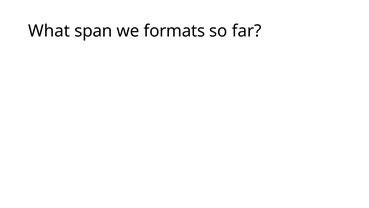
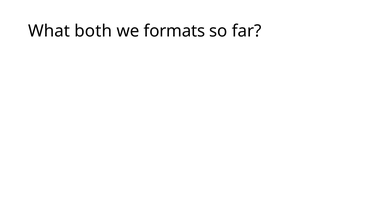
span: span -> both
